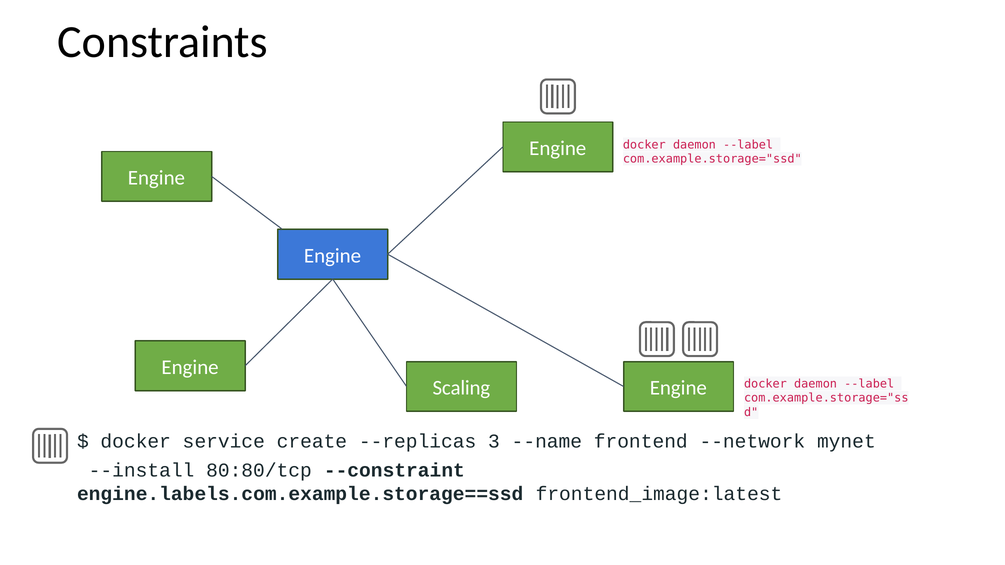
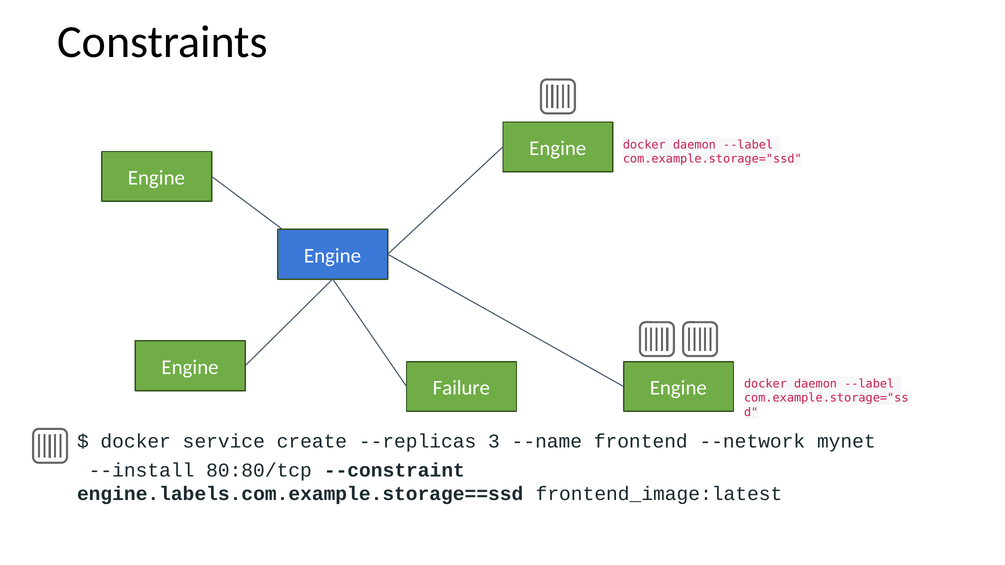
Scaling: Scaling -> Failure
